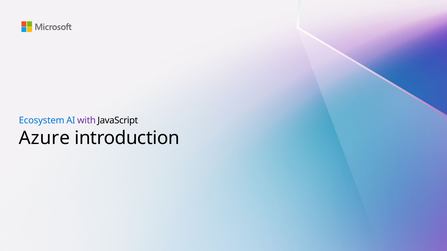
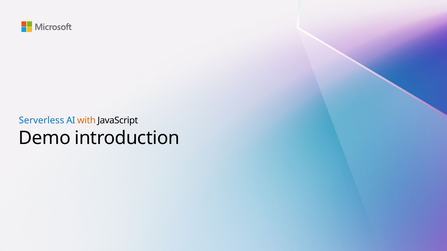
Ecosystem: Ecosystem -> Serverless
with colour: purple -> orange
Azure: Azure -> Demo
